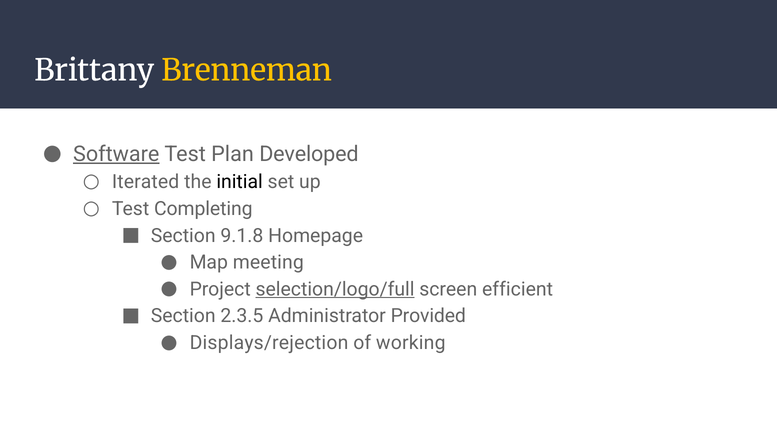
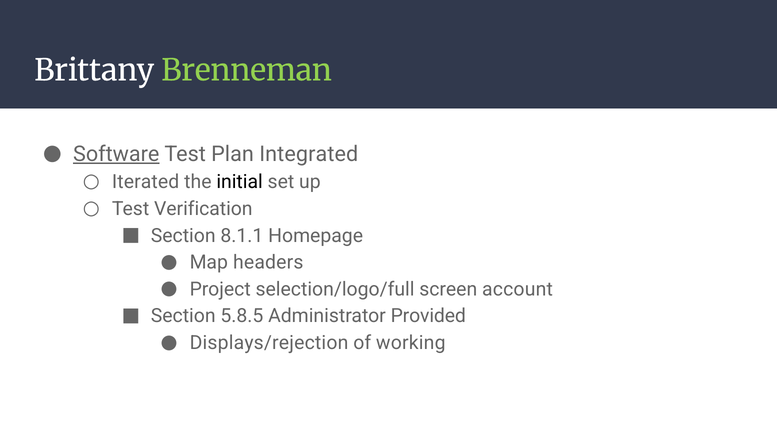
Brenneman colour: yellow -> light green
Developed: Developed -> Integrated
Completing: Completing -> Verification
9.1.8: 9.1.8 -> 8.1.1
meeting: meeting -> headers
selection/logo/full underline: present -> none
efficient: efficient -> account
2.3.5: 2.3.5 -> 5.8.5
